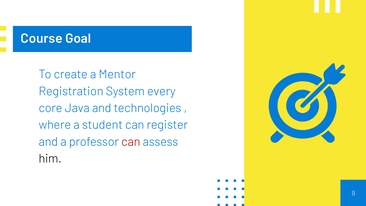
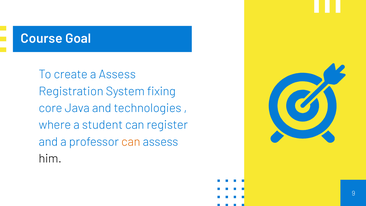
a Mentor: Mentor -> Assess
every: every -> fixing
can at (131, 142) colour: red -> orange
